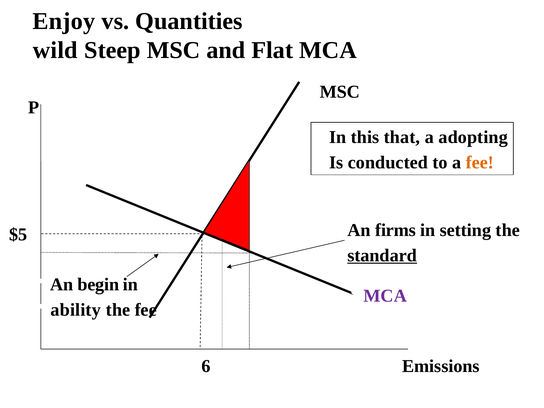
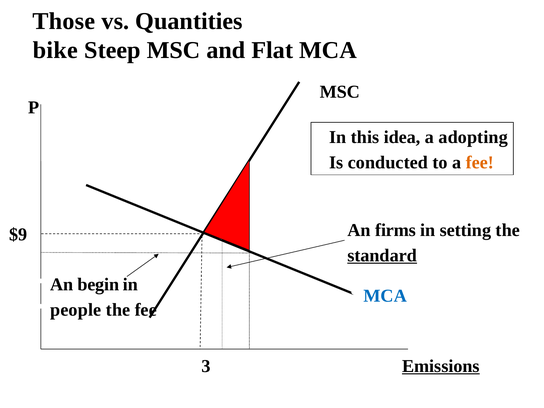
Enjoy: Enjoy -> Those
wild: wild -> bike
that: that -> idea
$5: $5 -> $9
MCA at (385, 296) colour: purple -> blue
ability: ability -> people
6: 6 -> 3
Emissions underline: none -> present
